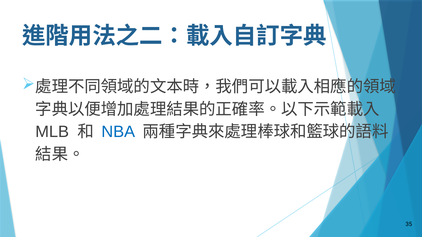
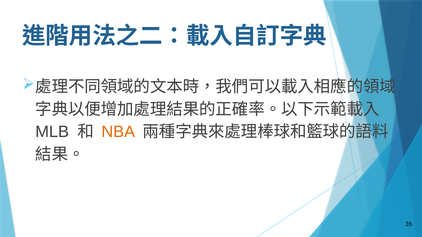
NBA colour: blue -> orange
